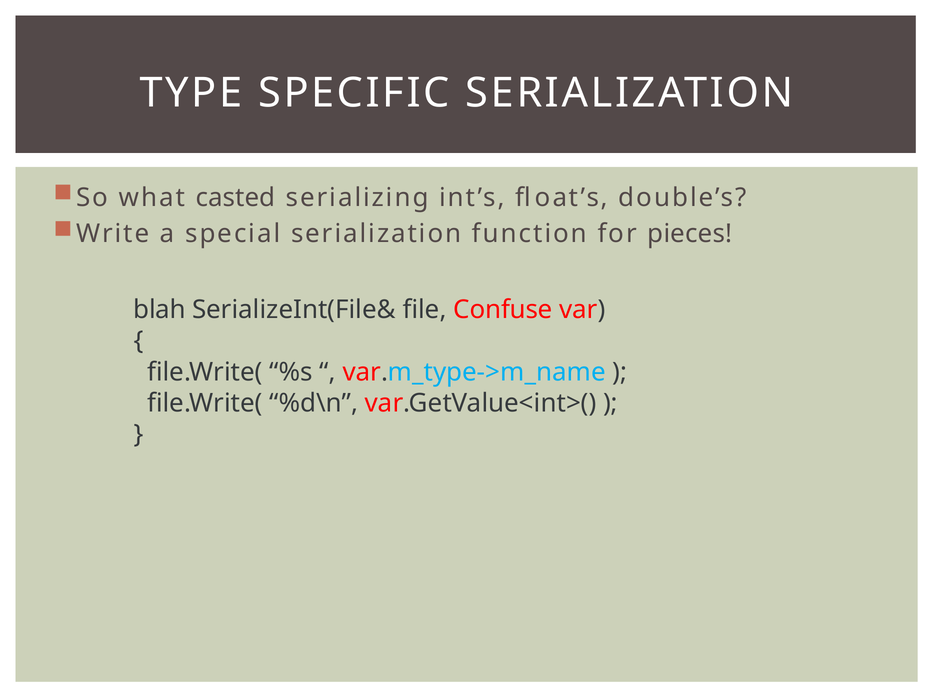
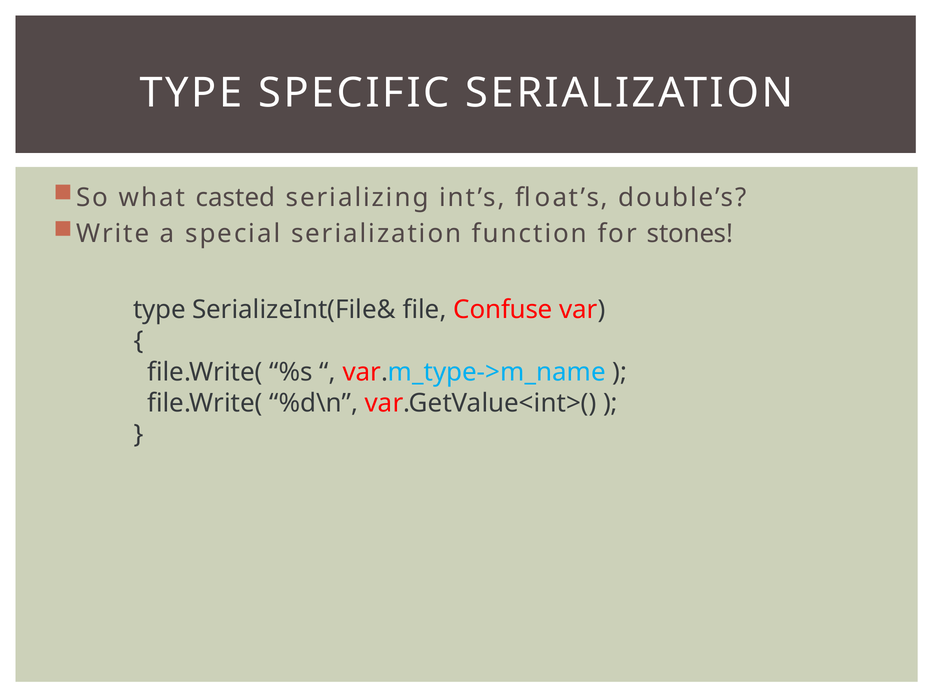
pieces: pieces -> stones
blah at (160, 310): blah -> type
